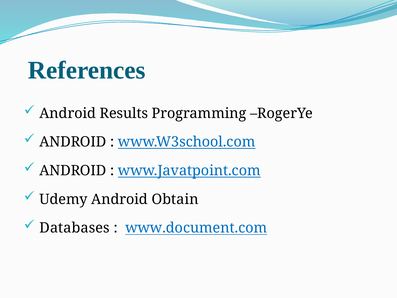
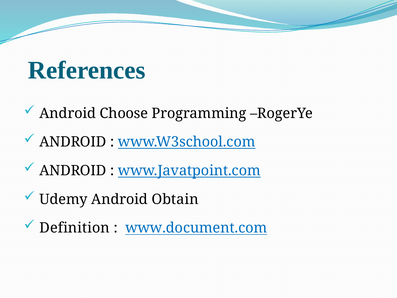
Results: Results -> Choose
Databases: Databases -> Definition
